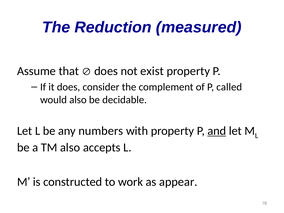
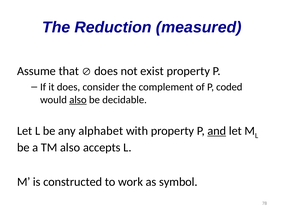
called: called -> coded
also at (78, 100) underline: none -> present
numbers: numbers -> alphabet
appear: appear -> symbol
